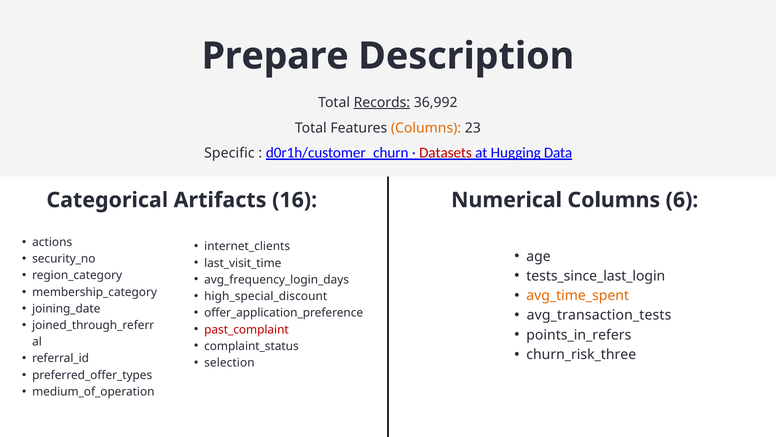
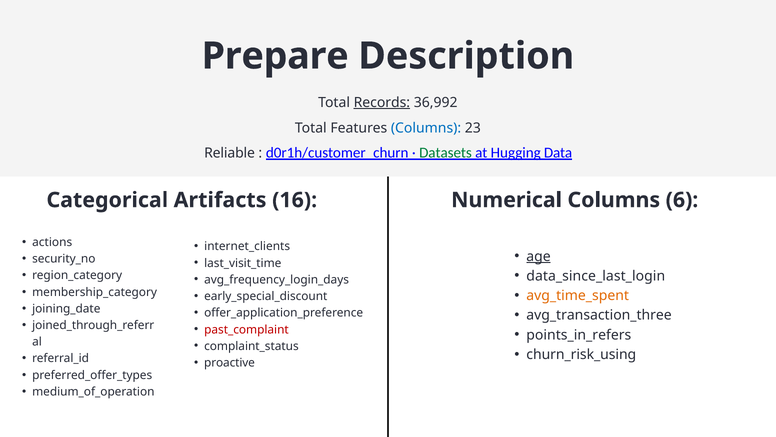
Columns at (426, 128) colour: orange -> blue
Specific: Specific -> Reliable
Datasets colour: red -> green
age underline: none -> present
tests_since_last_login: tests_since_last_login -> data_since_last_login
high_special_discount: high_special_discount -> early_special_discount
avg_transaction_tests: avg_transaction_tests -> avg_transaction_three
churn_risk_three: churn_risk_three -> churn_risk_using
selection: selection -> proactive
